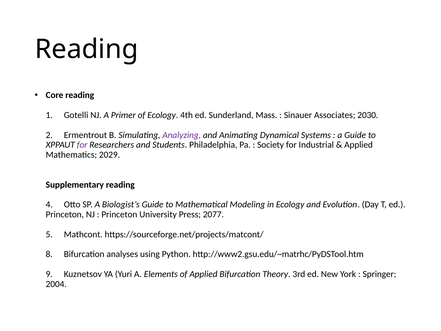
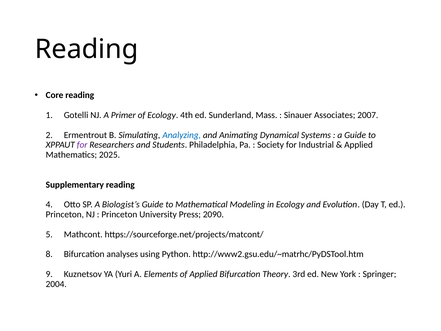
2030: 2030 -> 2007
Analyzing colour: purple -> blue
2029: 2029 -> 2025
2077: 2077 -> 2090
